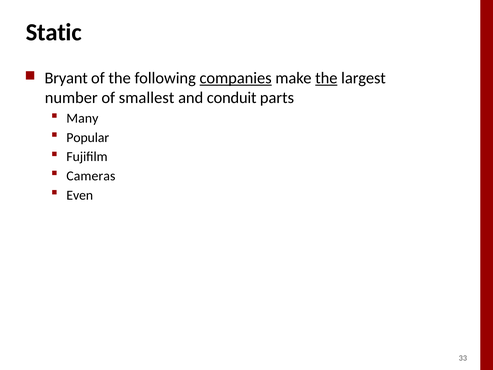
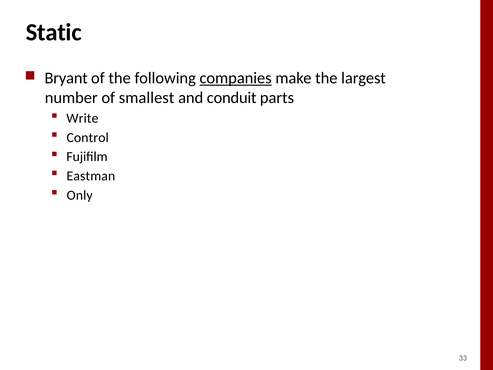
the at (326, 78) underline: present -> none
Many: Many -> Write
Popular: Popular -> Control
Cameras: Cameras -> Eastman
Even: Even -> Only
